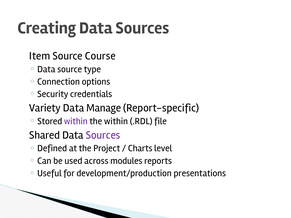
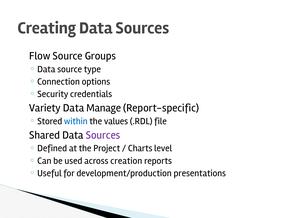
Item: Item -> Flow
Course: Course -> Groups
within at (76, 121) colour: purple -> blue
the within: within -> values
modules: modules -> creation
